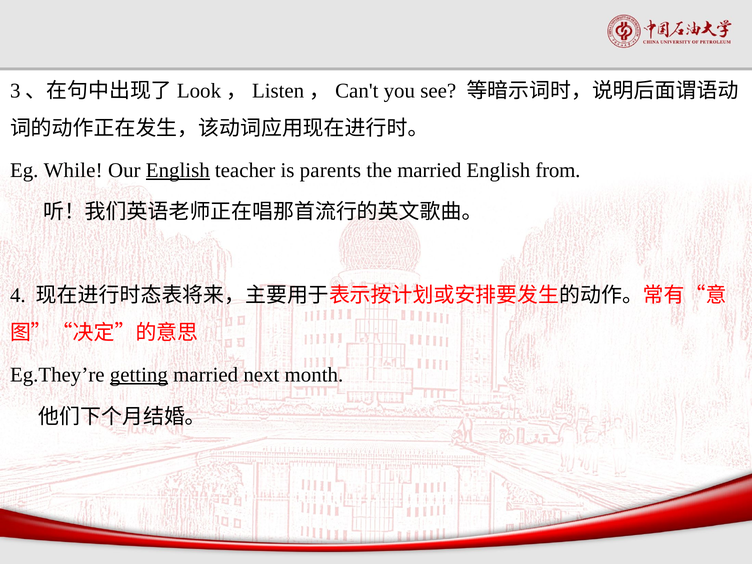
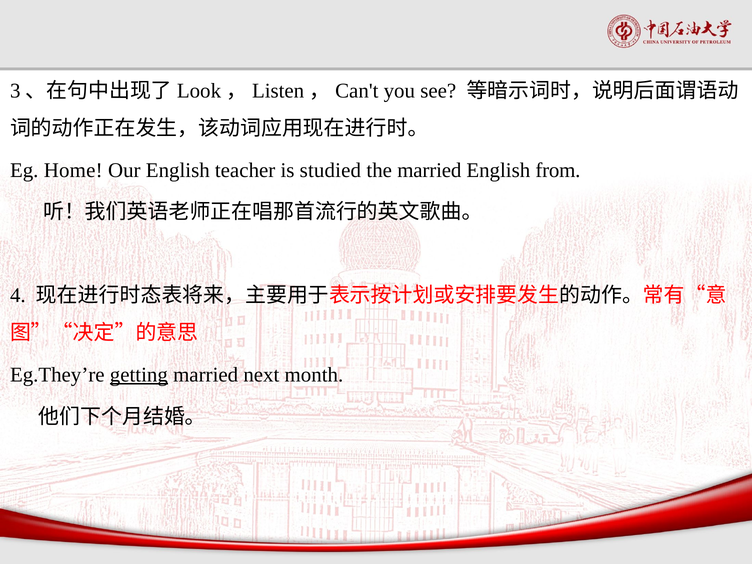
While: While -> Home
English at (178, 170) underline: present -> none
parents: parents -> studied
